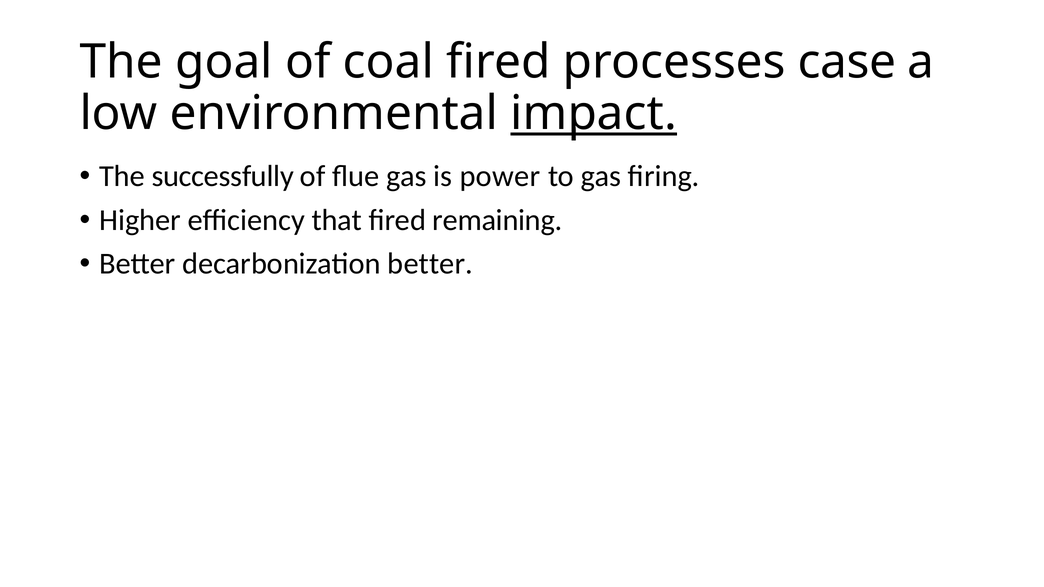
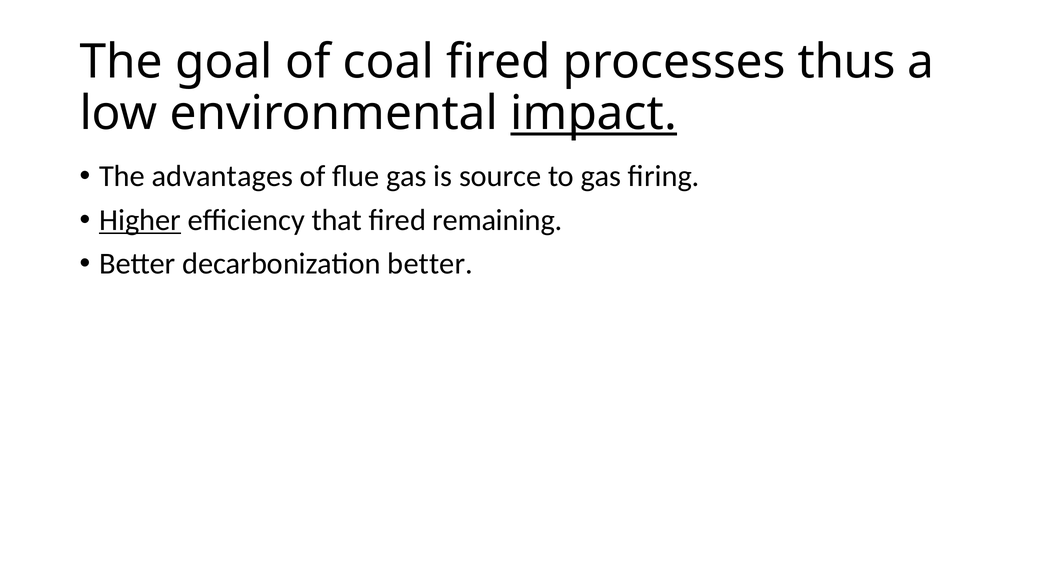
case: case -> thus
successfully: successfully -> advantages
power: power -> source
Higher underline: none -> present
